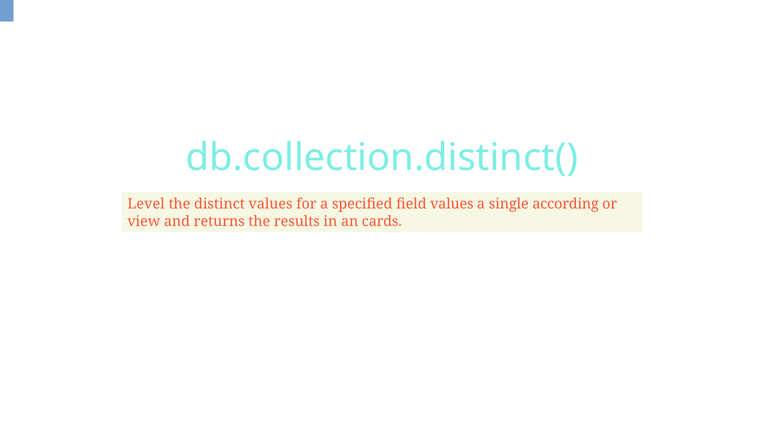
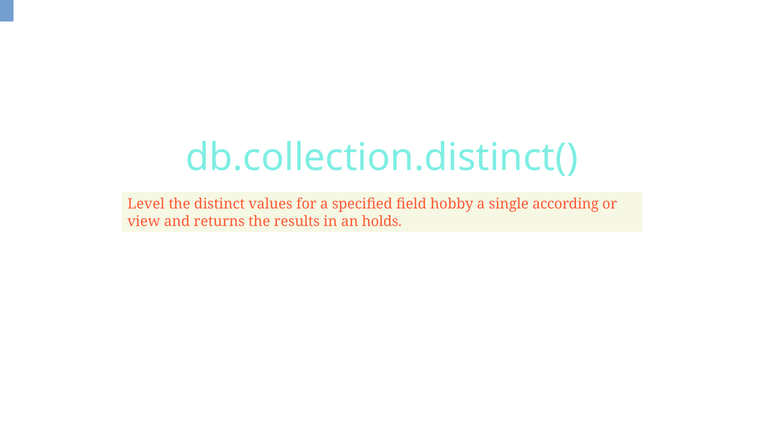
field values: values -> hobby
cards: cards -> holds
